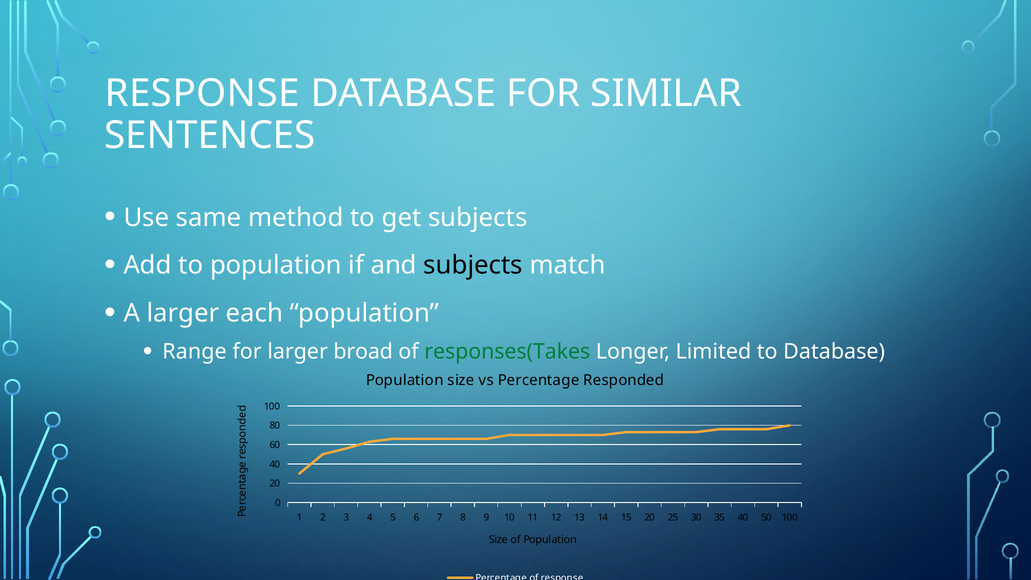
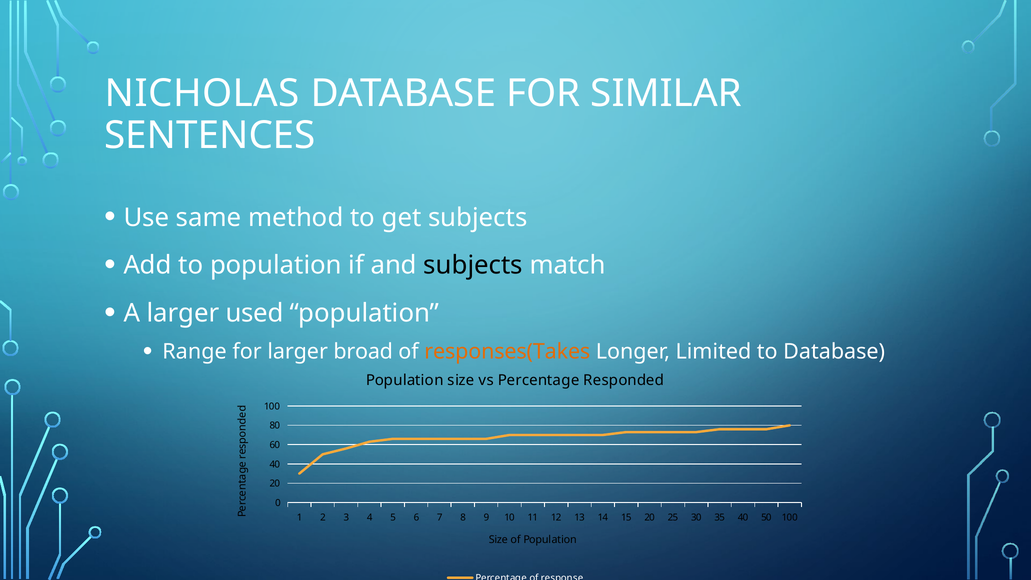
RESPONSE at (202, 94): RESPONSE -> NICHOLAS
each: each -> used
responses(Takes colour: green -> orange
